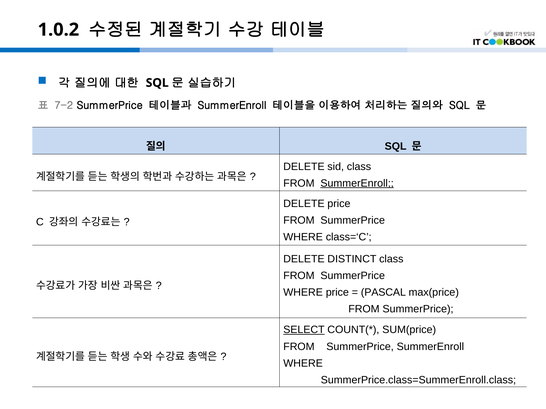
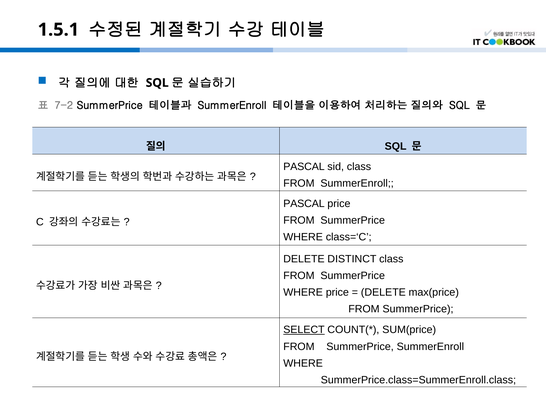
1.0.2: 1.0.2 -> 1.5.1
DELETE at (304, 167): DELETE -> PASCAL
SummerEnroll at (357, 183) underline: present -> none
DELETE at (304, 204): DELETE -> PASCAL
PASCAL at (383, 293): PASCAL -> DELETE
